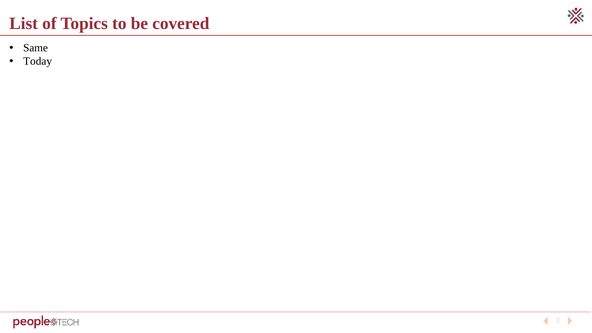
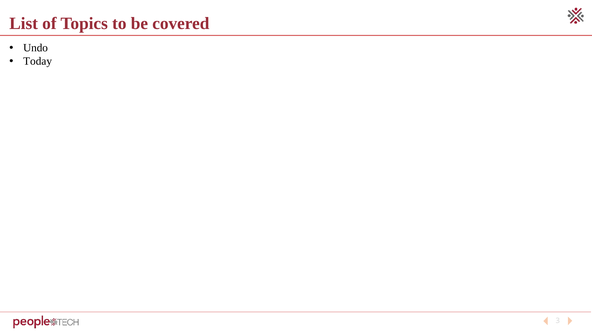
Same: Same -> Undo
